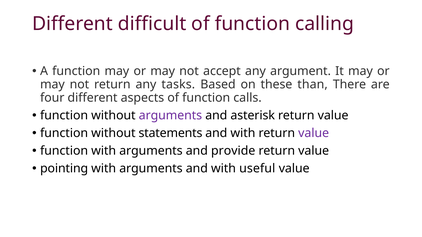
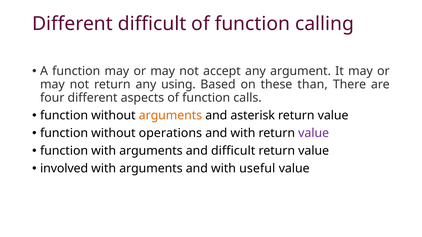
tasks: tasks -> using
arguments at (170, 116) colour: purple -> orange
statements: statements -> operations
and provide: provide -> difficult
pointing: pointing -> involved
